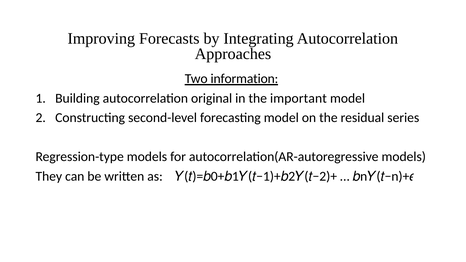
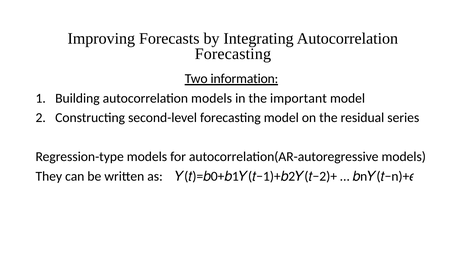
Approaches at (233, 54): Approaches -> Forecasting
autocorrelation original: original -> models
